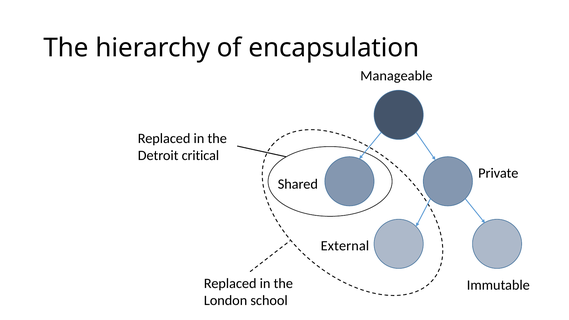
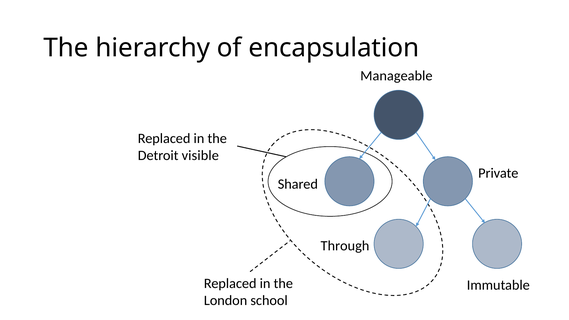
critical: critical -> visible
External: External -> Through
